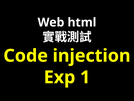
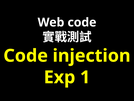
Web html: html -> code
